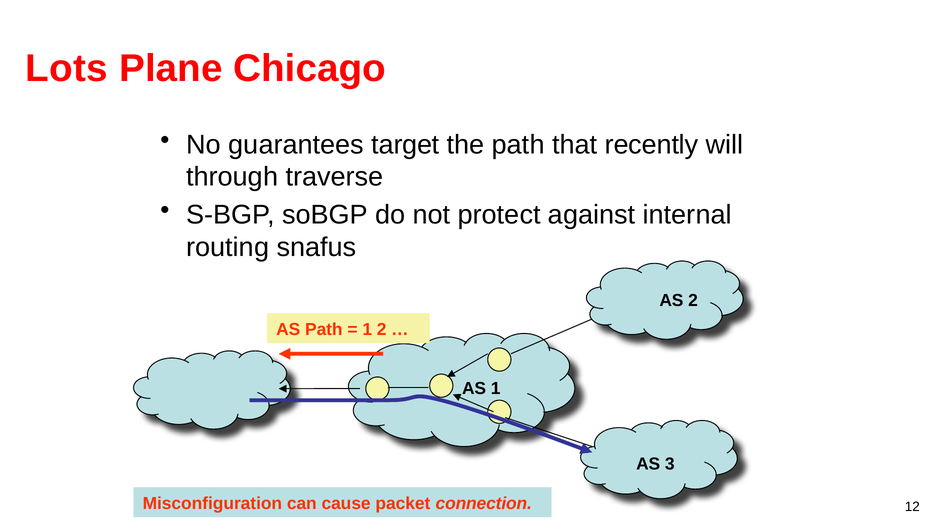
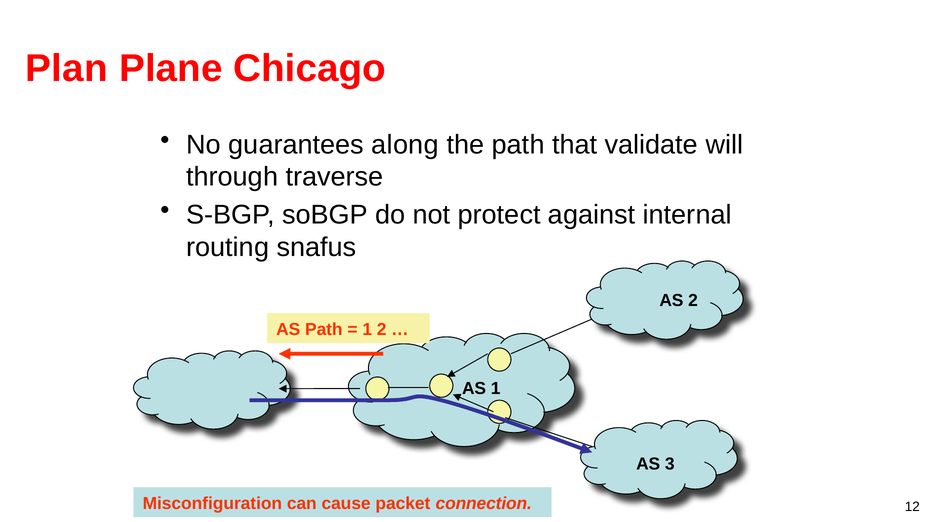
Lots: Lots -> Plan
target: target -> along
recently: recently -> validate
